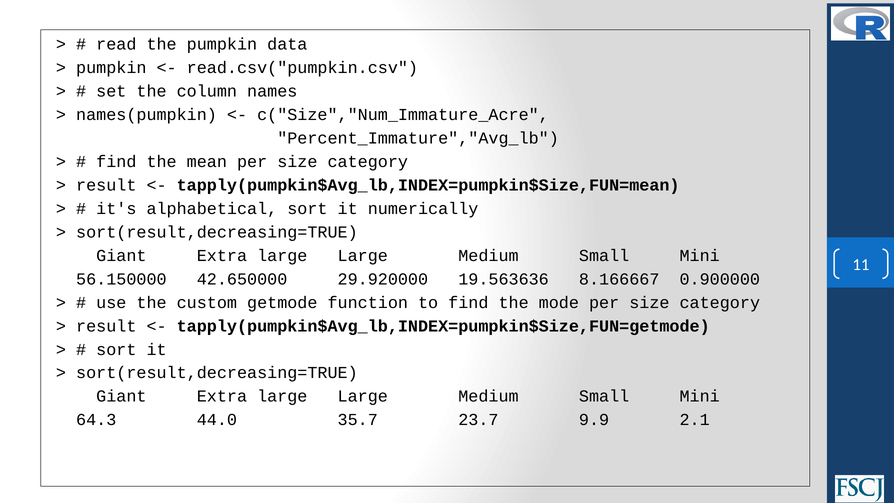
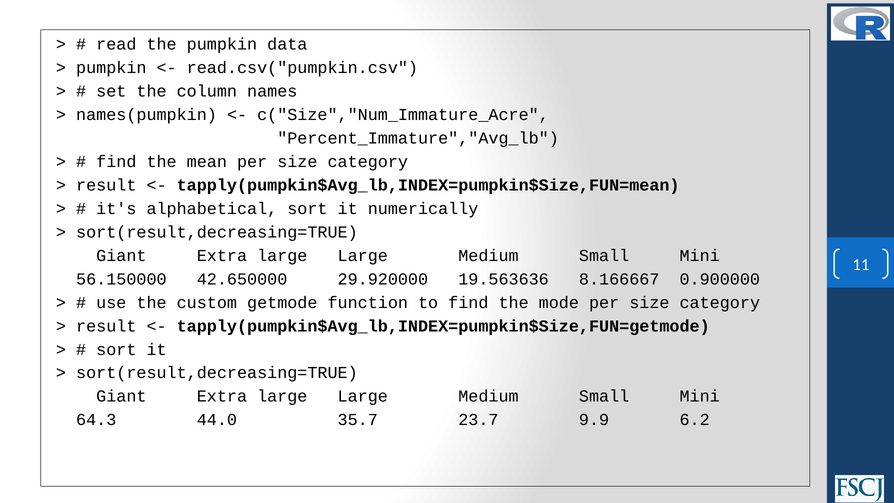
2.1: 2.1 -> 6.2
